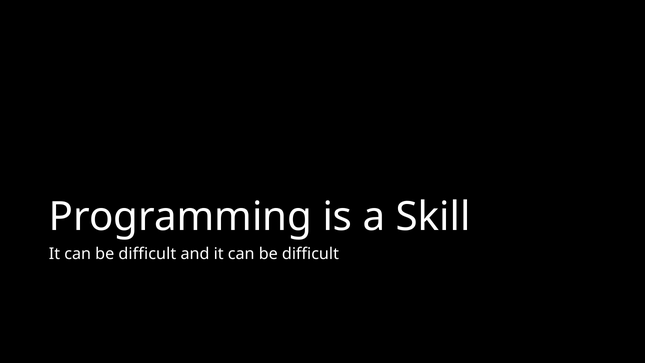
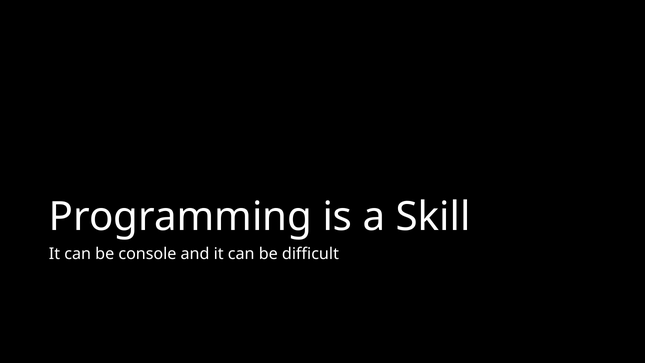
difficult at (147, 254): difficult -> console
